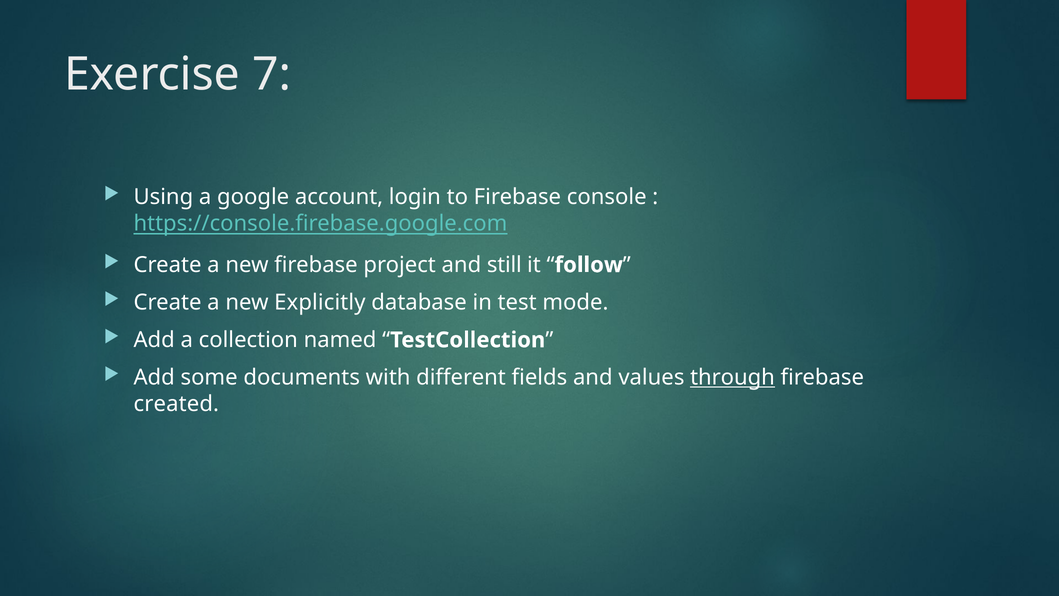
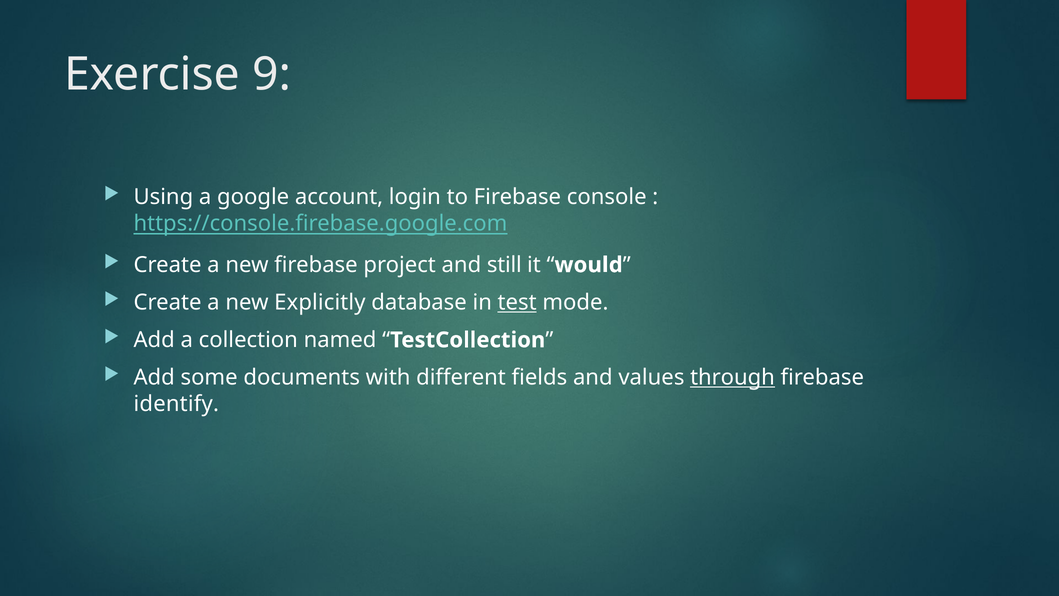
7: 7 -> 9
follow: follow -> would
test underline: none -> present
created: created -> identify
